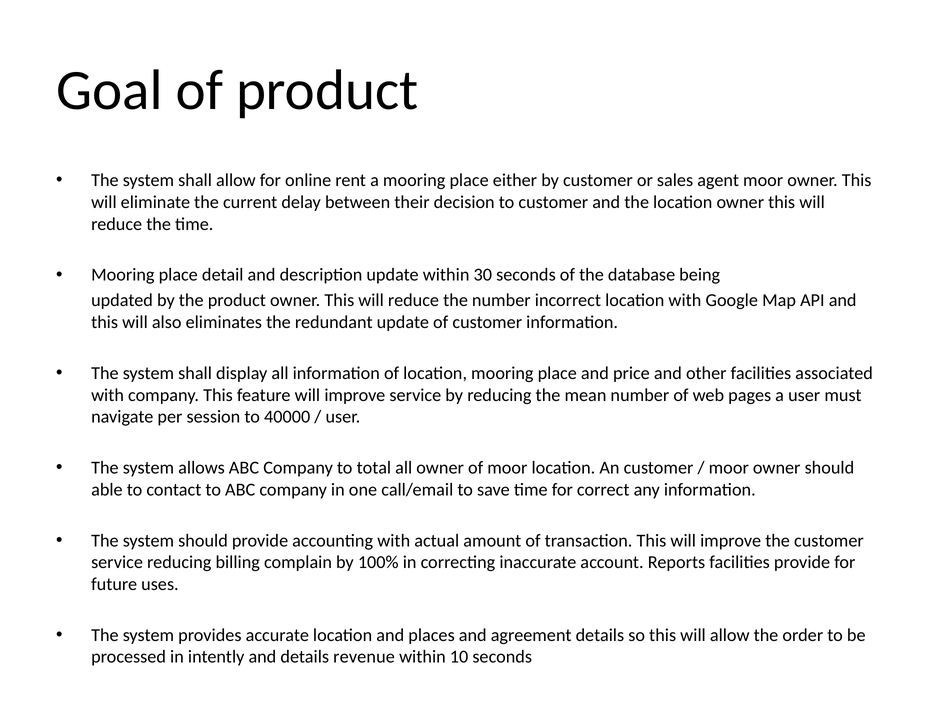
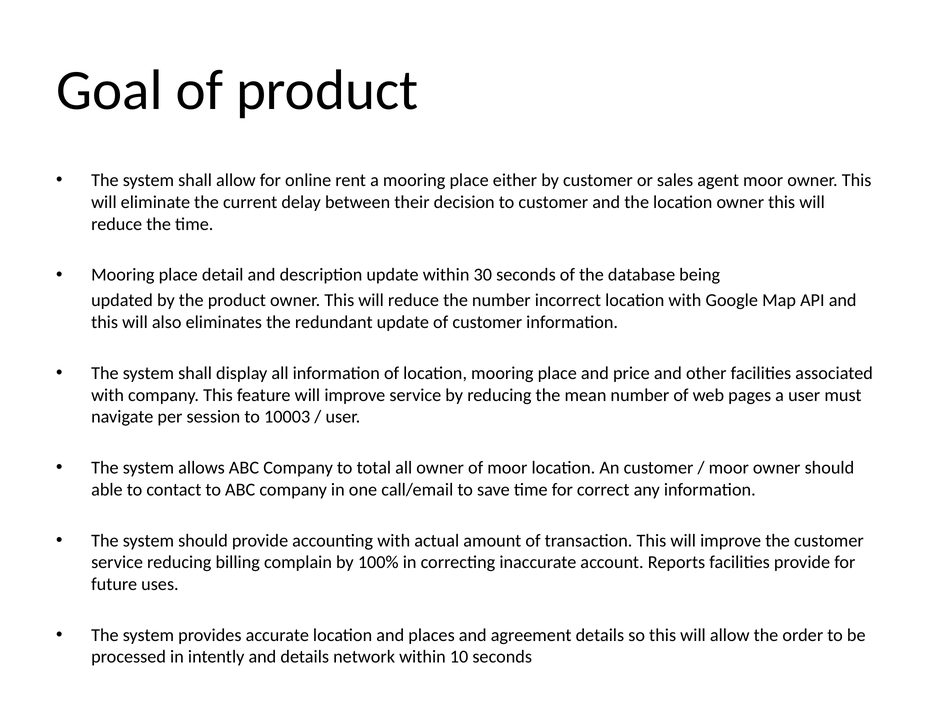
40000: 40000 -> 10003
revenue: revenue -> network
